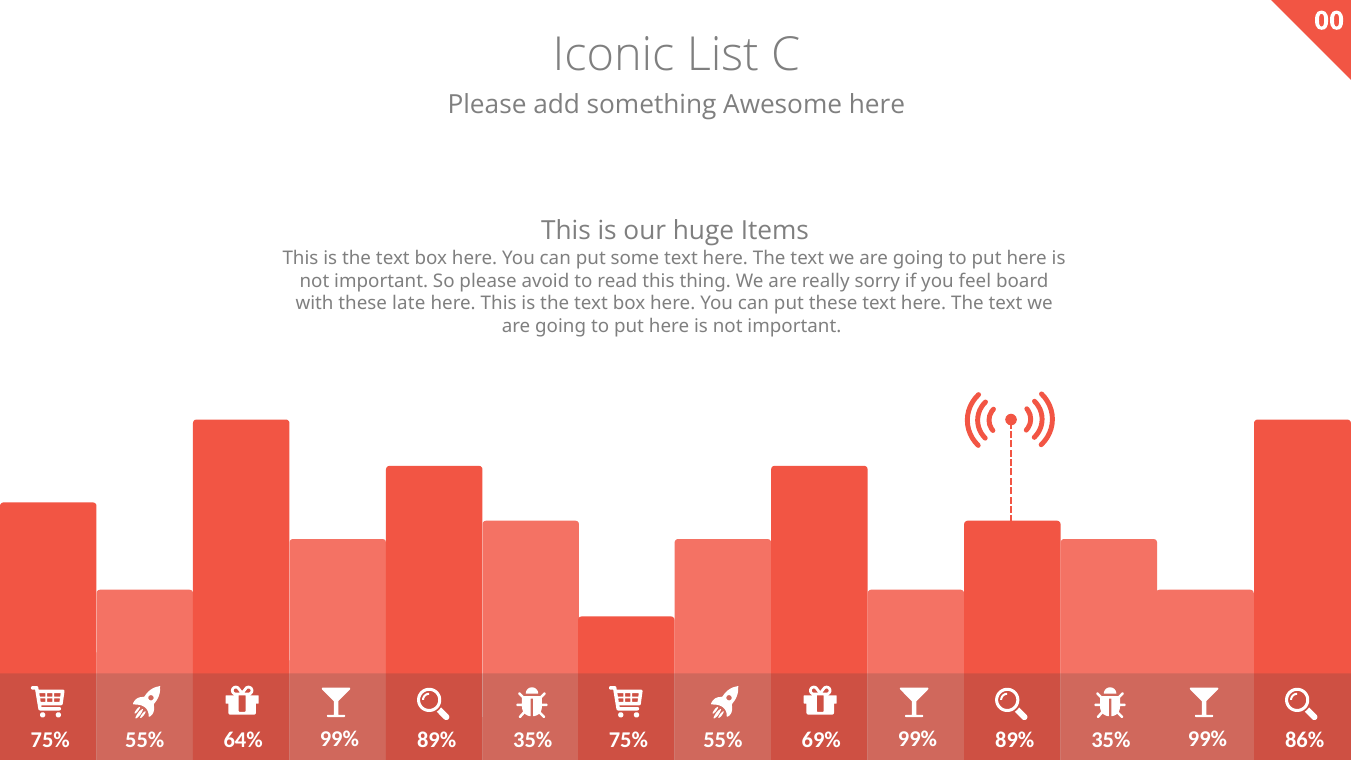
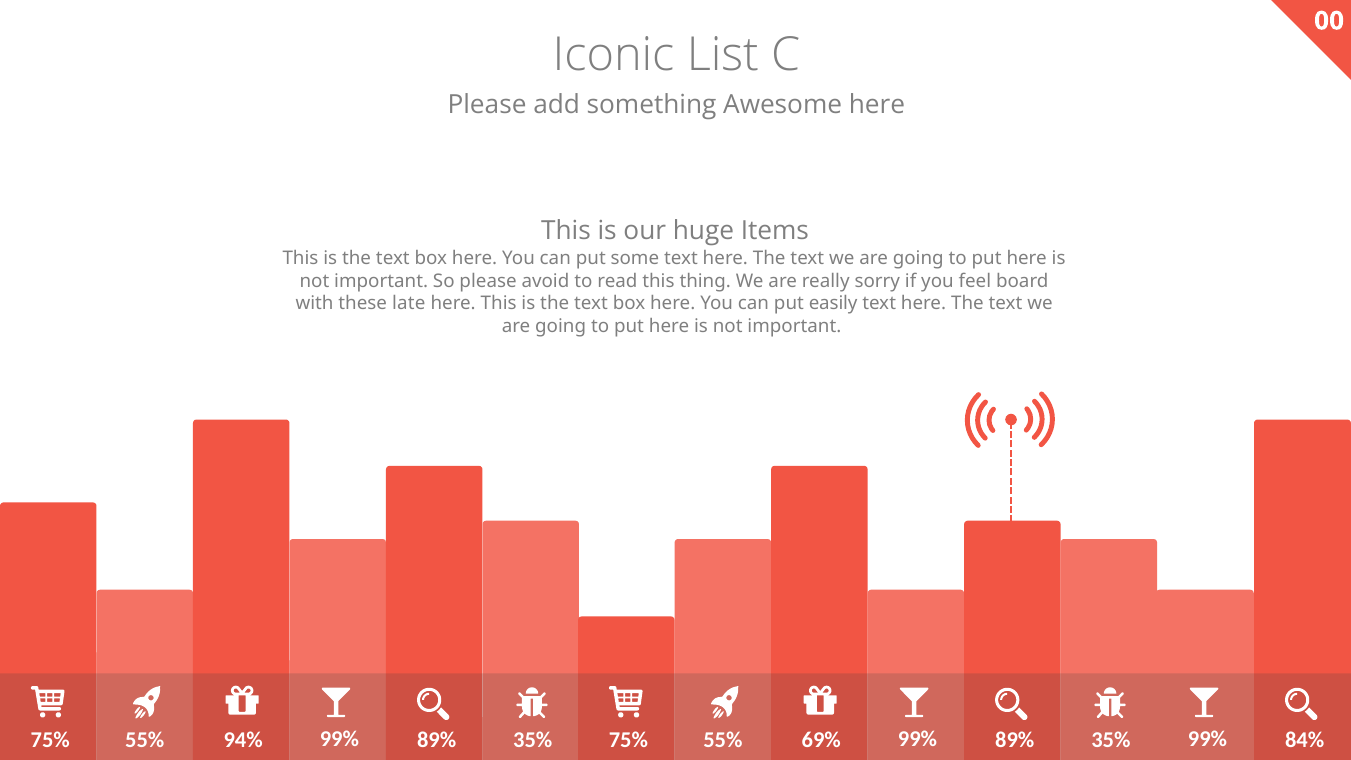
put these: these -> easily
64%: 64% -> 94%
86%: 86% -> 84%
